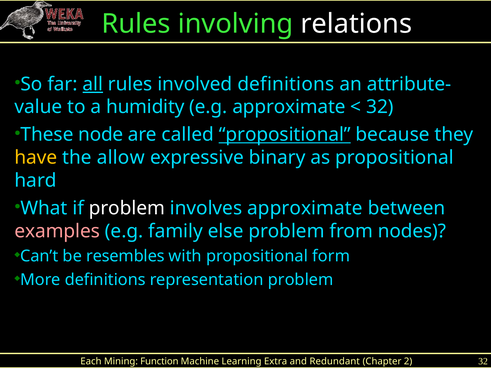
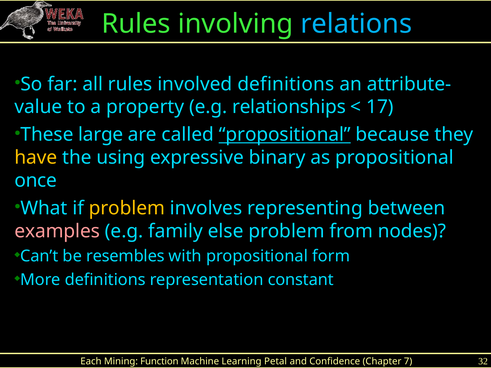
relations colour: white -> light blue
all underline: present -> none
humidity: humidity -> property
e.g approximate: approximate -> relationships
32 at (380, 107): 32 -> 17
node: node -> large
allow: allow -> using
hard: hard -> once
problem at (127, 208) colour: white -> yellow
involves approximate: approximate -> representing
representation problem: problem -> constant
Extra: Extra -> Petal
Redundant: Redundant -> Confidence
2: 2 -> 7
